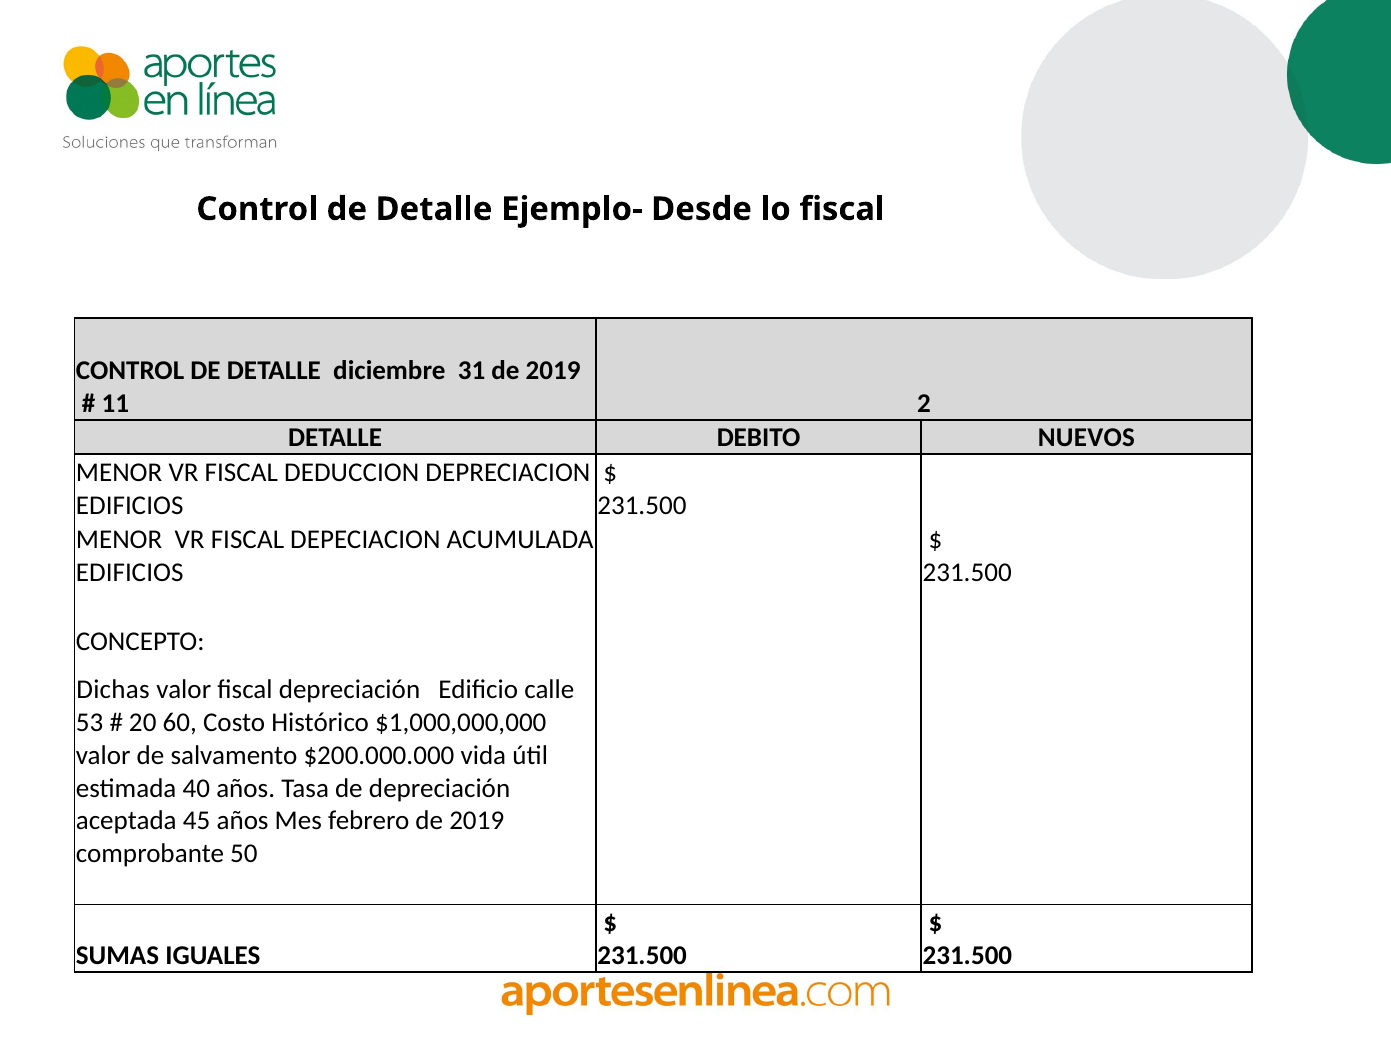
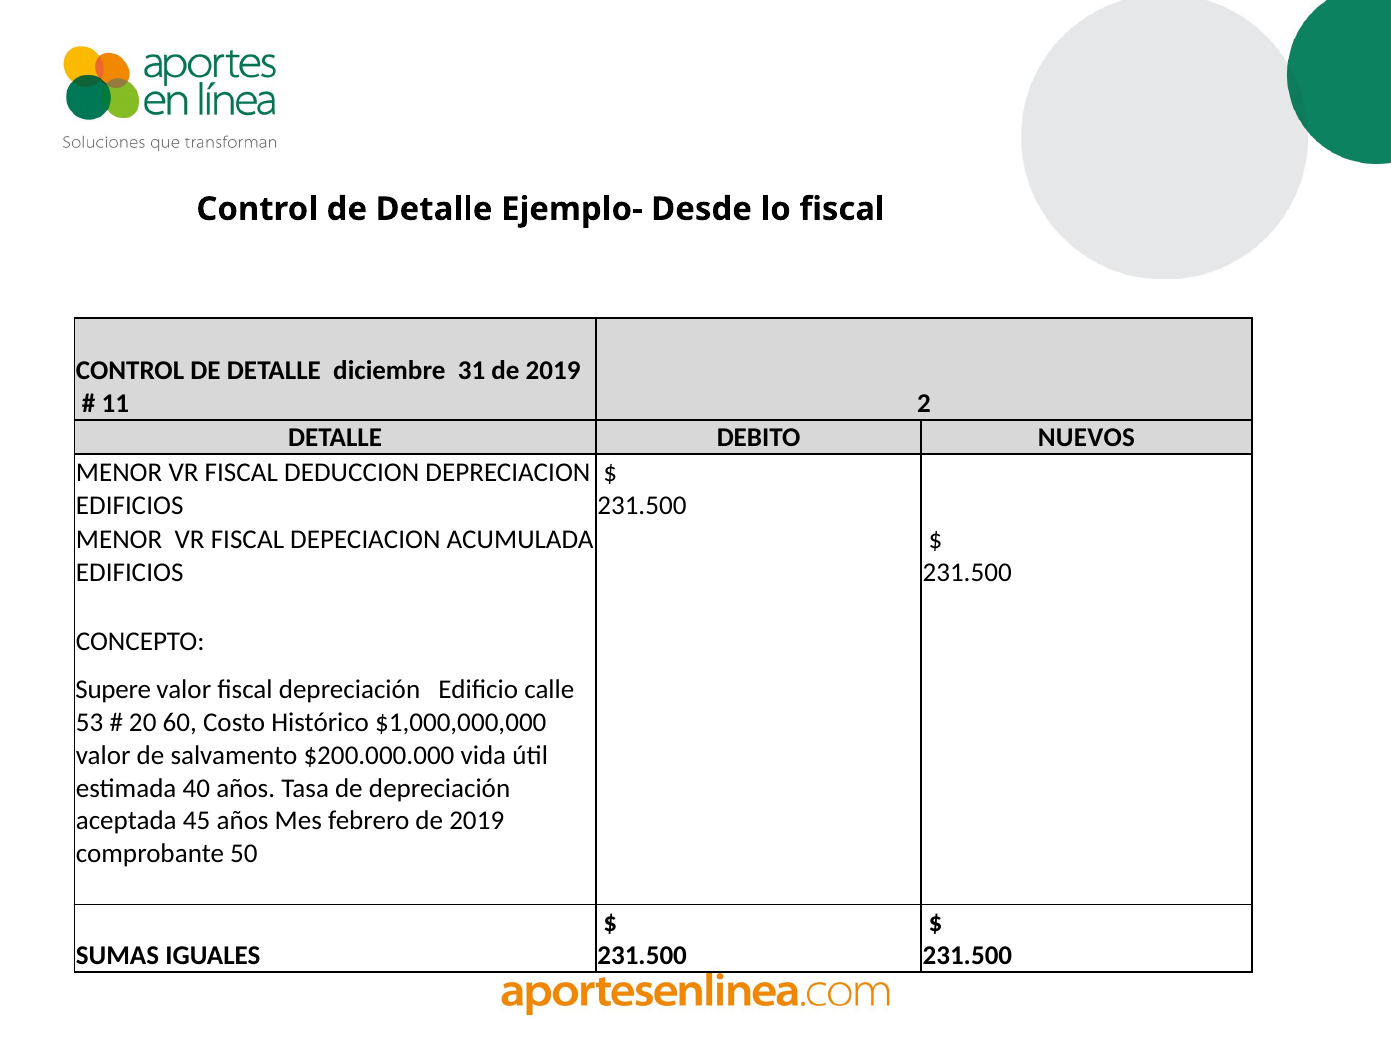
Dichas: Dichas -> Supere
